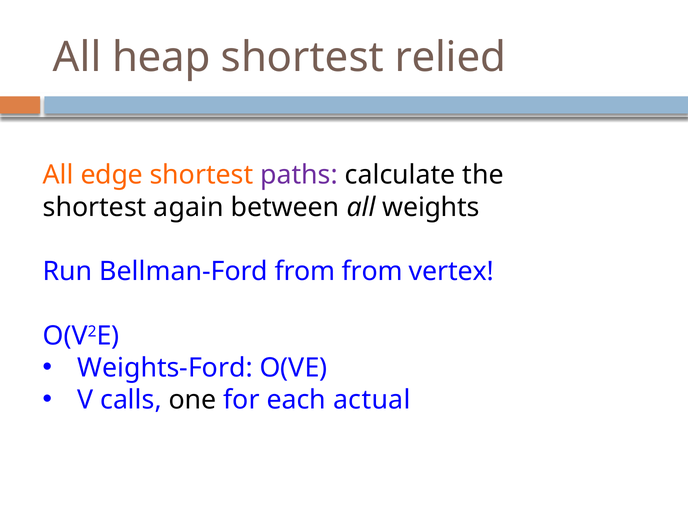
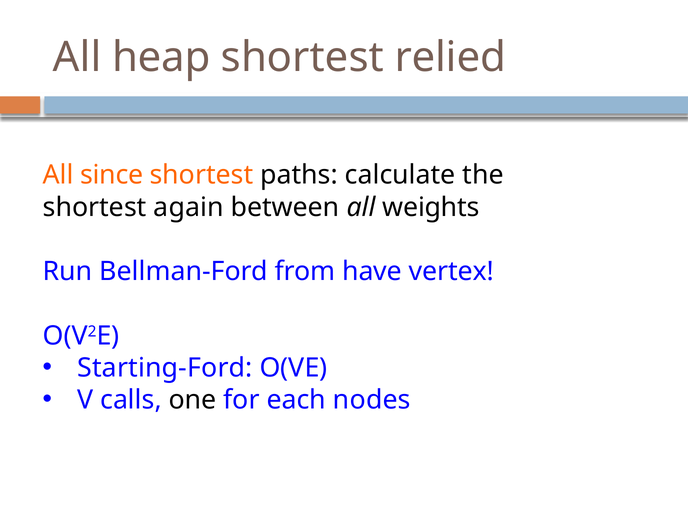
edge: edge -> since
paths colour: purple -> black
from from: from -> have
Weights-Ford: Weights-Ford -> Starting-Ford
actual: actual -> nodes
